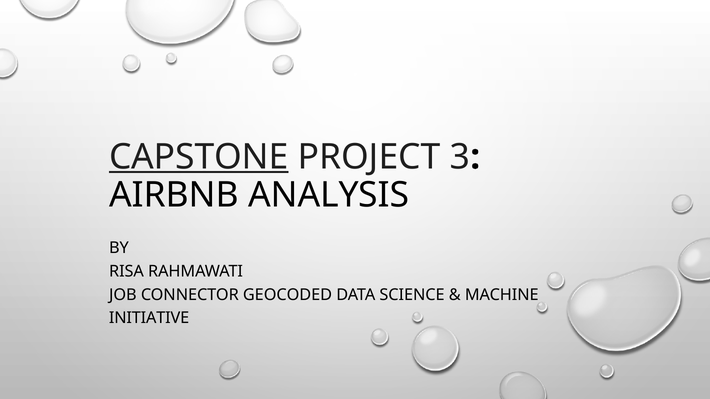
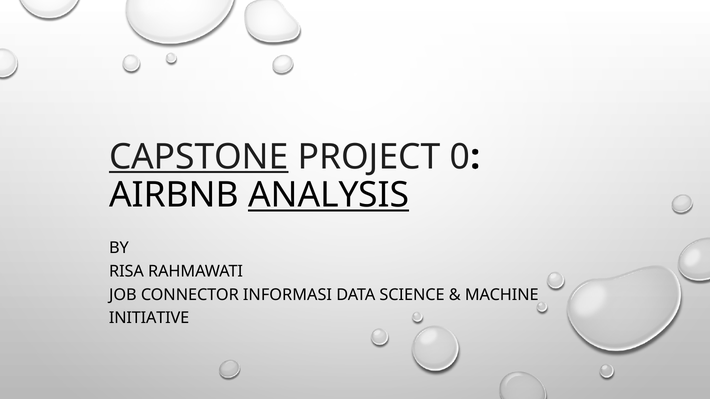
3: 3 -> 0
ANALYSIS underline: none -> present
GEOCODED: GEOCODED -> INFORMASI
